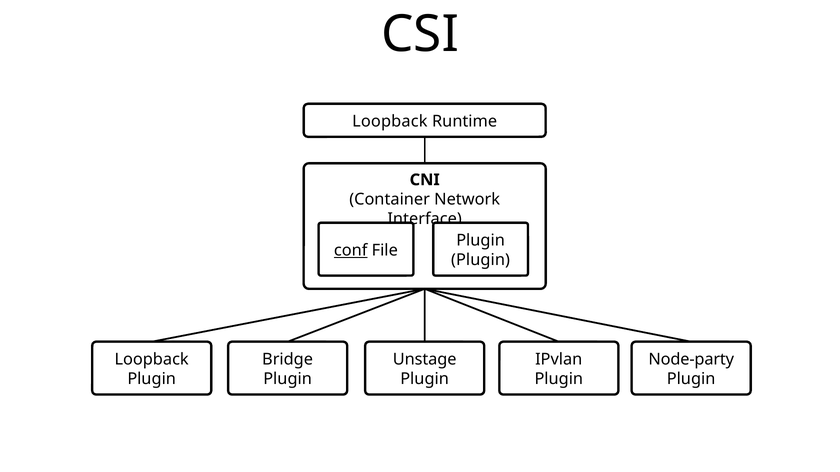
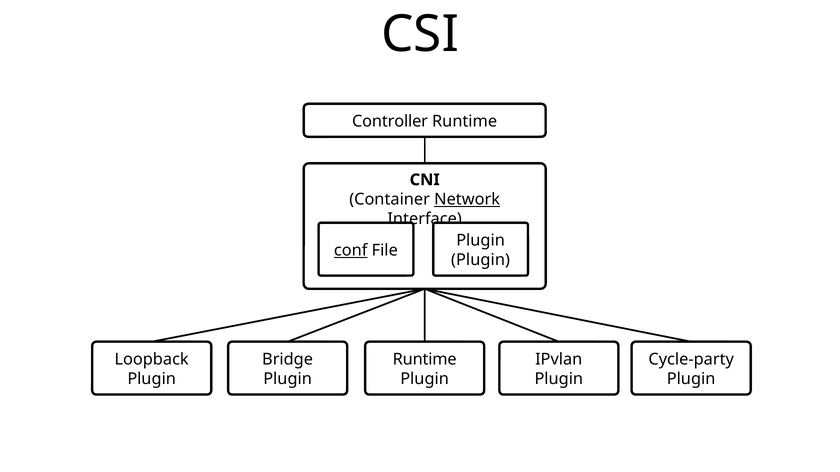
Loopback at (390, 122): Loopback -> Controller
Network underline: none -> present
Unstage at (425, 360): Unstage -> Runtime
Node-party: Node-party -> Cycle-party
